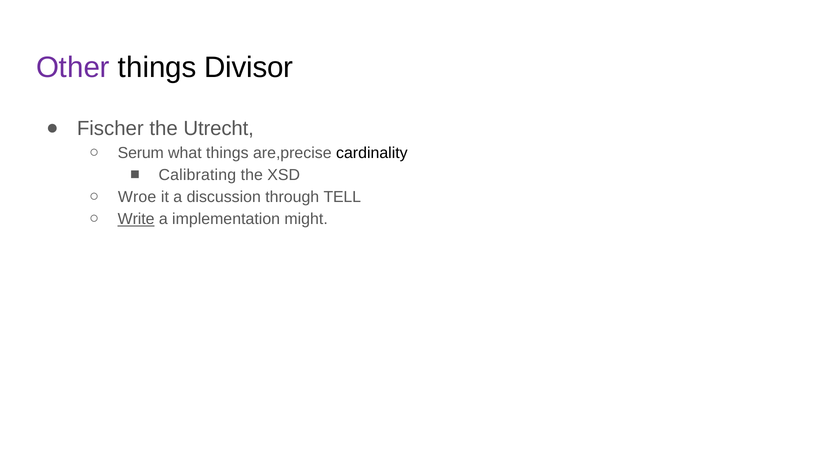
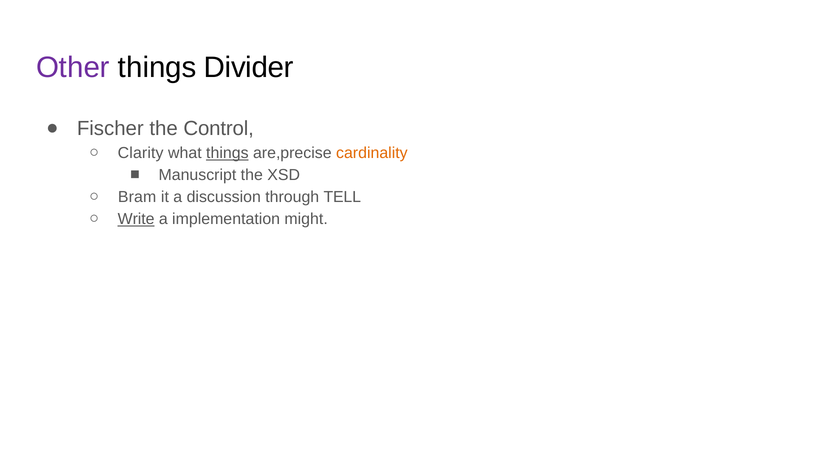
Divisor: Divisor -> Divider
Utrecht: Utrecht -> Control
Serum: Serum -> Clarity
things at (227, 153) underline: none -> present
cardinality colour: black -> orange
Calibrating: Calibrating -> Manuscript
Wroe: Wroe -> Bram
